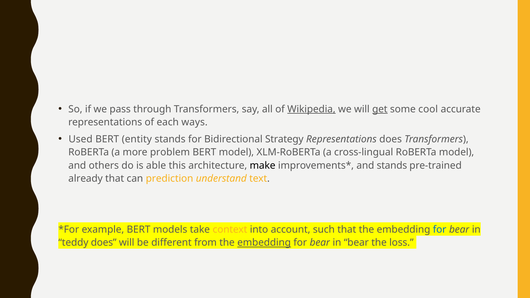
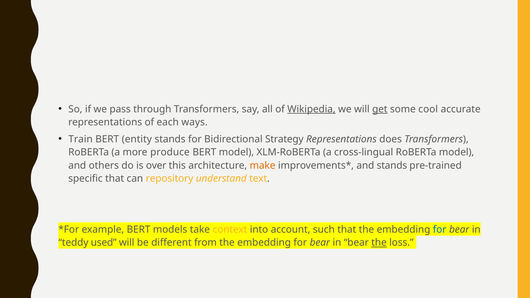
Used: Used -> Train
problem: problem -> produce
able: able -> over
make colour: black -> orange
already: already -> specific
prediction: prediction -> repository
teddy does: does -> used
embedding at (264, 243) underline: present -> none
the at (379, 243) underline: none -> present
